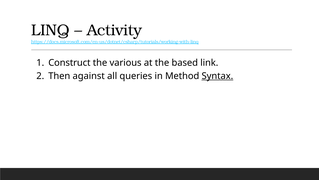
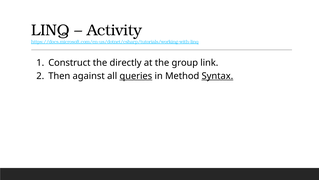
various: various -> directly
based: based -> group
queries underline: none -> present
